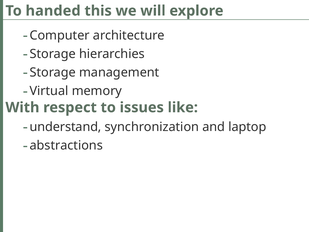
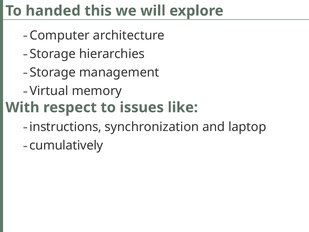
understand: understand -> instructions
abstractions: abstractions -> cumulatively
